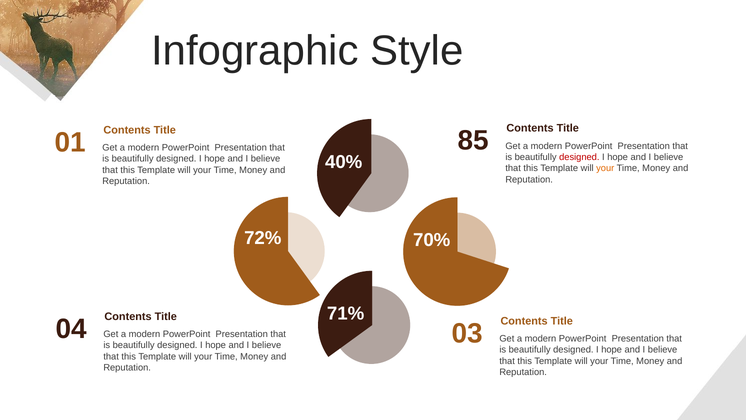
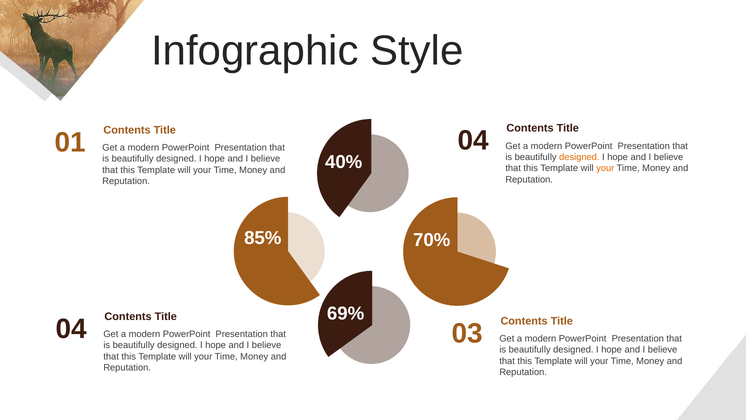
85 at (473, 141): 85 -> 04
designed at (579, 157) colour: red -> orange
72%: 72% -> 85%
71%: 71% -> 69%
